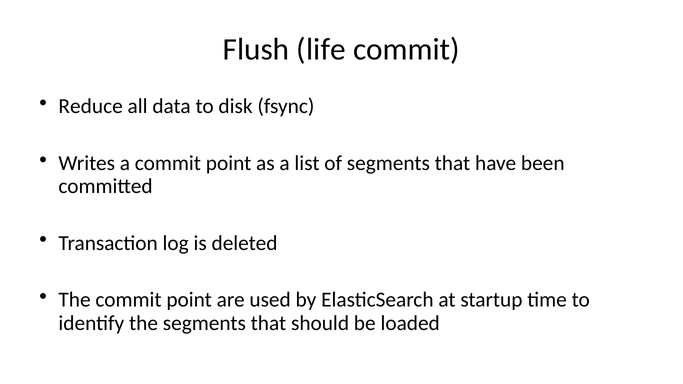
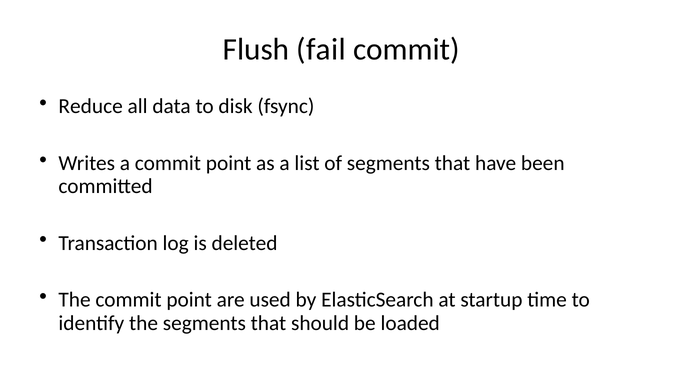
life: life -> fail
